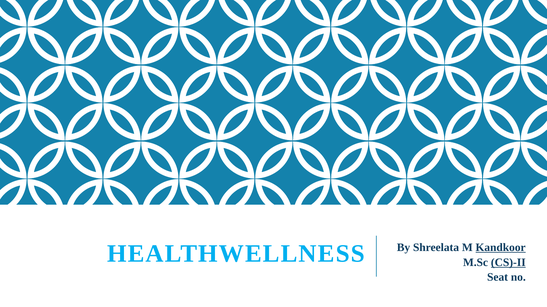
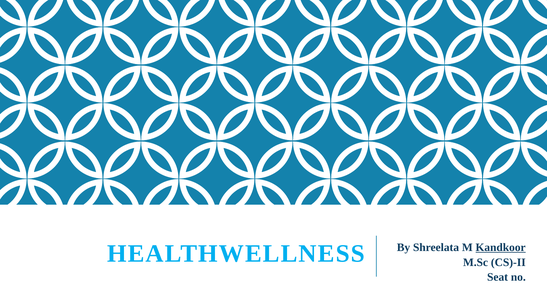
CS)-II underline: present -> none
